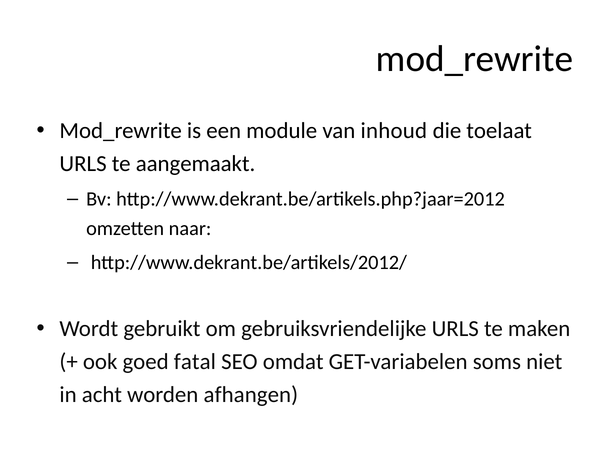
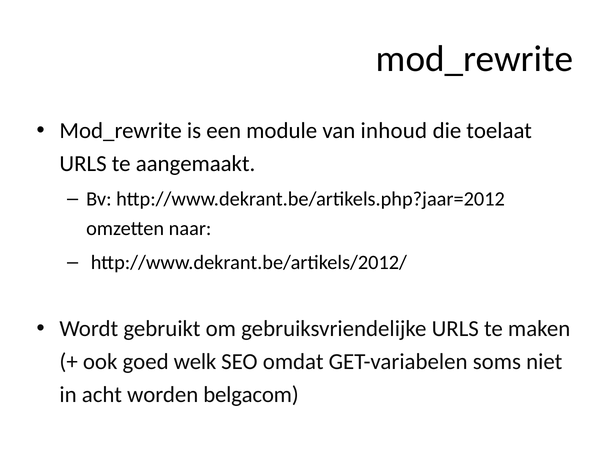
fatal: fatal -> welk
afhangen: afhangen -> belgacom
